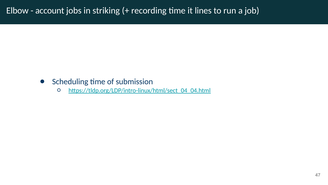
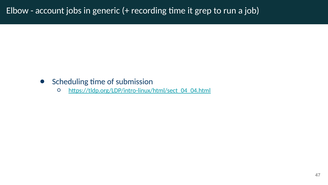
striking: striking -> generic
lines: lines -> grep
